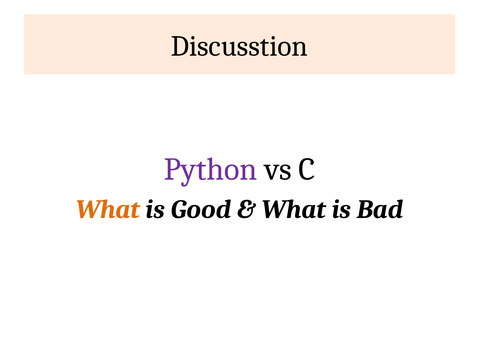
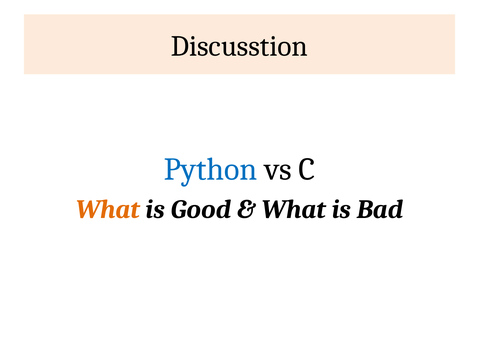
Python colour: purple -> blue
